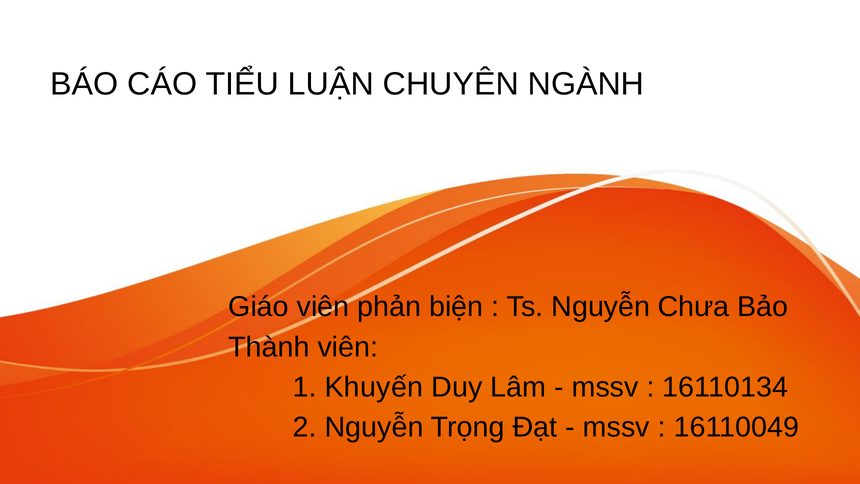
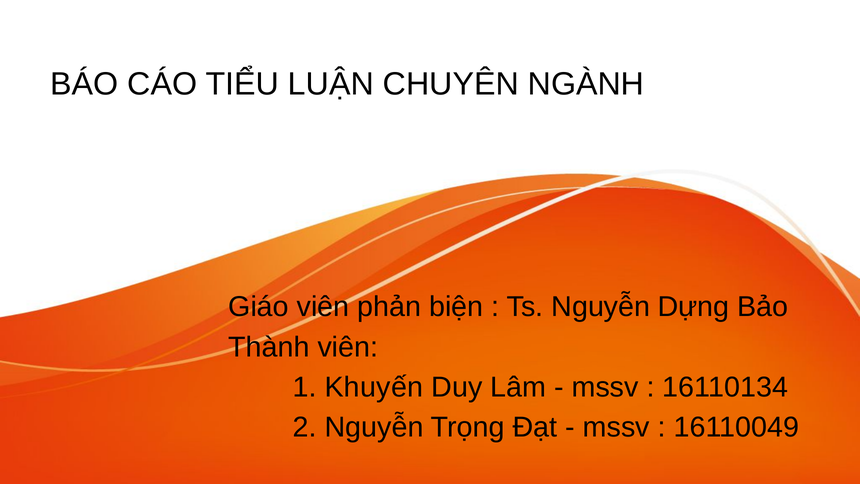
Chưa: Chưa -> Dựng
